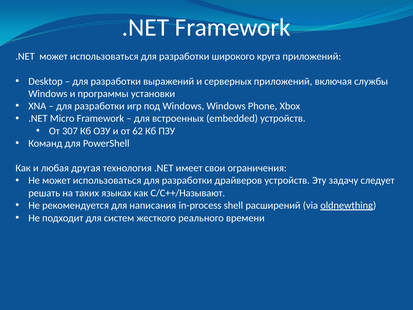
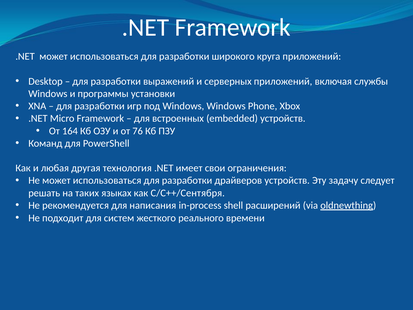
307: 307 -> 164
62: 62 -> 76
C/C++/Называют: C/C++/Называют -> C/C++/Сентября
